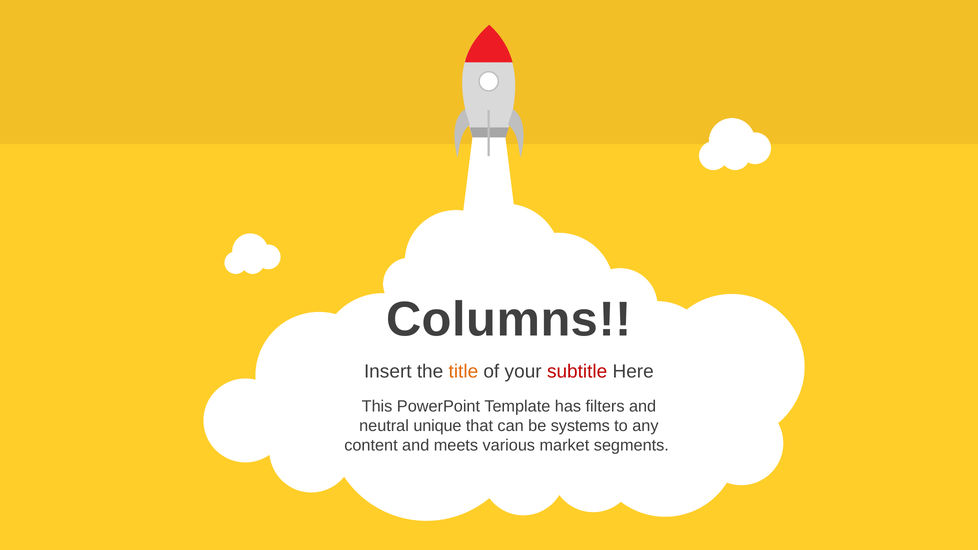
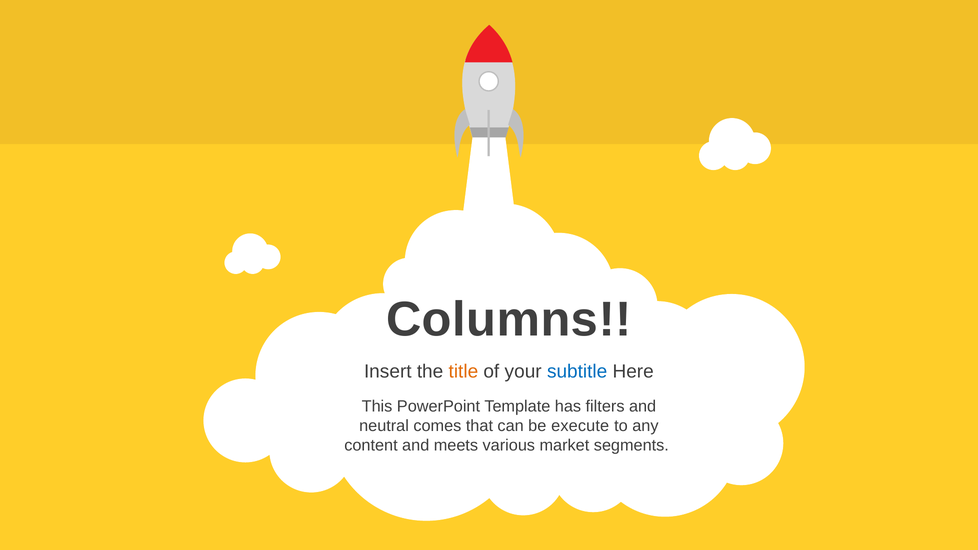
subtitle colour: red -> blue
unique: unique -> comes
systems: systems -> execute
